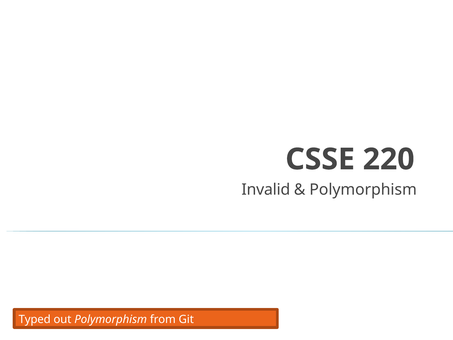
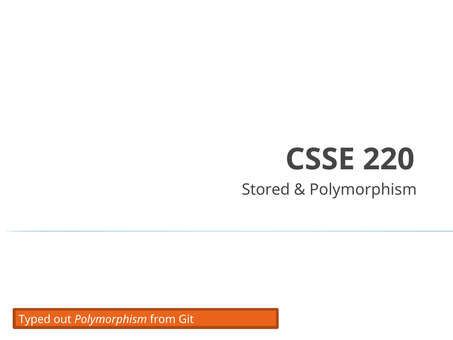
Invalid: Invalid -> Stored
